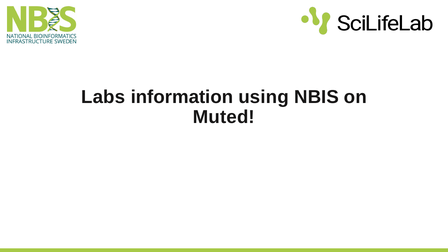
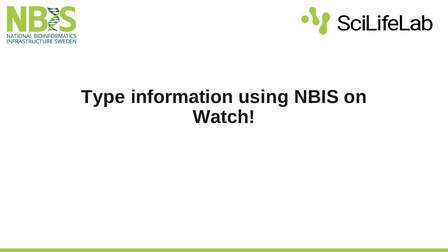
Labs: Labs -> Type
Muted: Muted -> Watch
